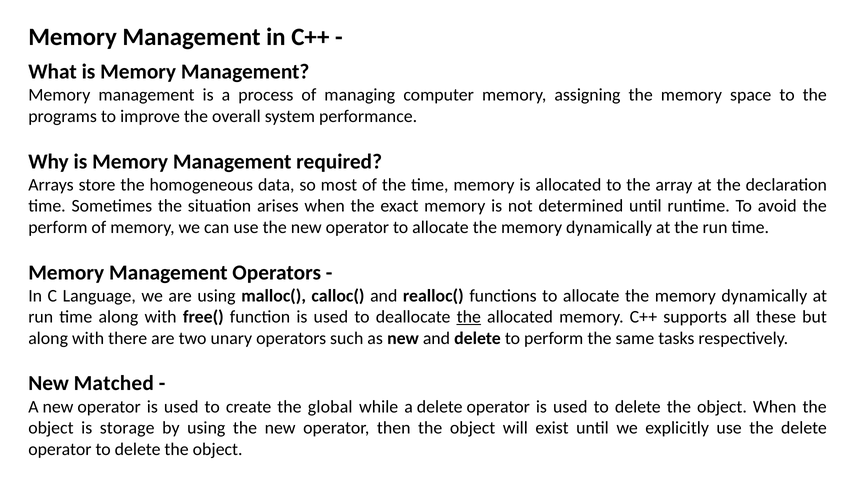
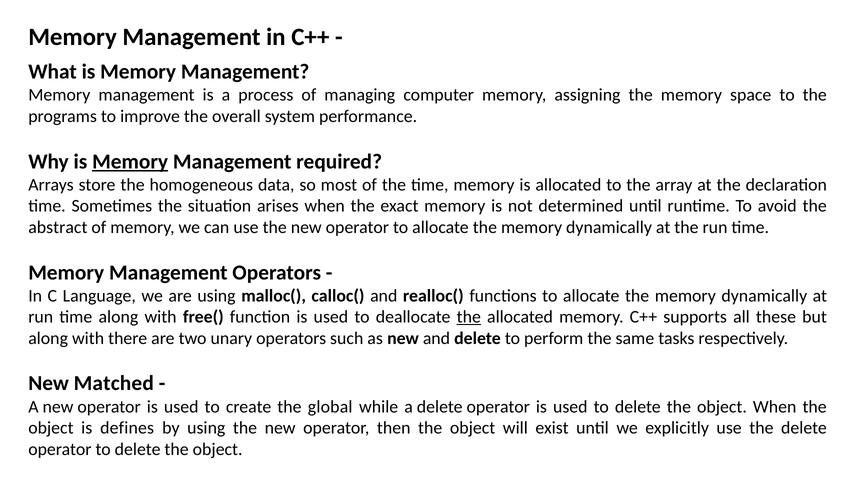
Memory at (130, 162) underline: none -> present
perform at (58, 228): perform -> abstract
storage: storage -> defines
